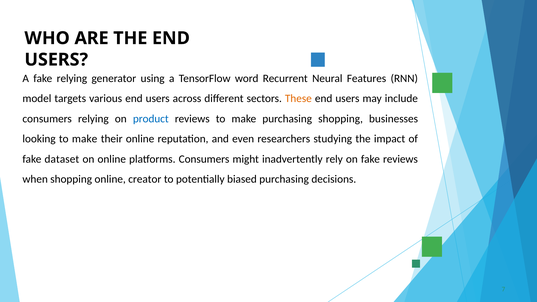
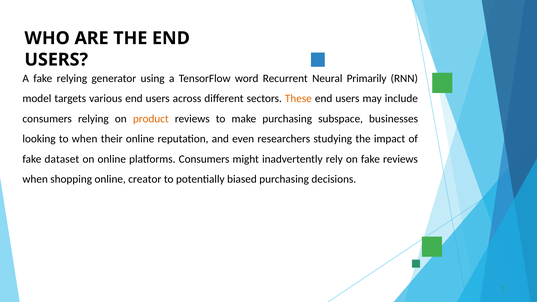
Features: Features -> Primarily
product colour: blue -> orange
purchasing shopping: shopping -> subspace
looking to make: make -> when
